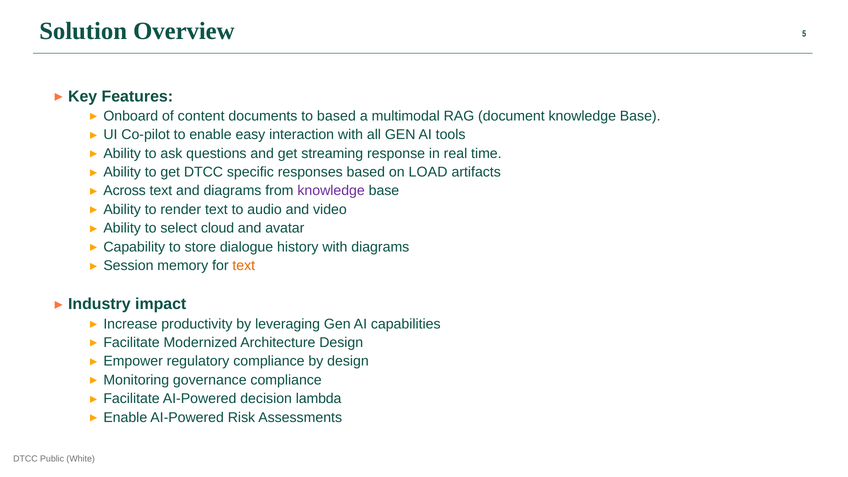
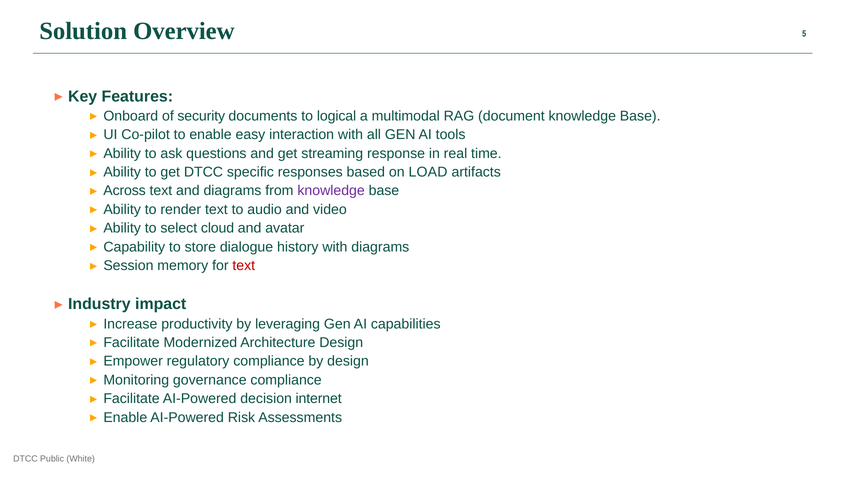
content: content -> security
to based: based -> logical
text at (244, 266) colour: orange -> red
lambda: lambda -> internet
